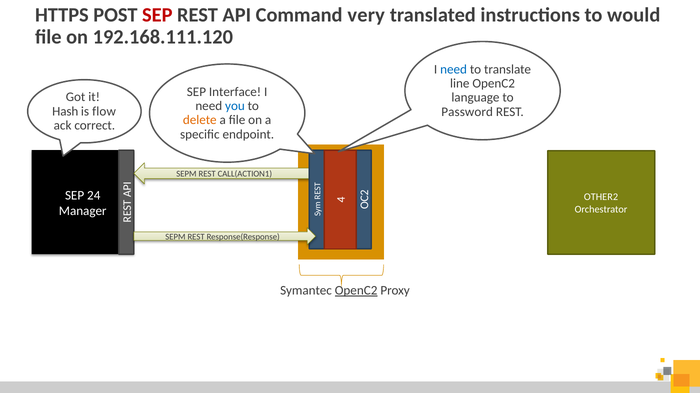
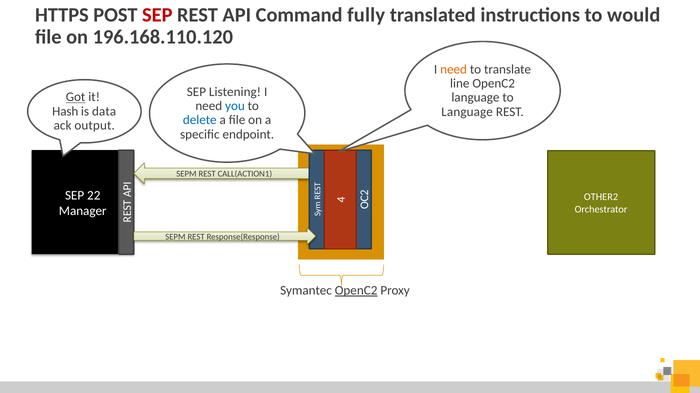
very: very -> fully
192.168.111.120: 192.168.111.120 -> 196.168.110.120
need at (454, 69) colour: blue -> orange
Interface: Interface -> Listening
Got underline: none -> present
flow: flow -> data
Password at (467, 112): Password -> Language
delete colour: orange -> blue
correct: correct -> output
24: 24 -> 22
